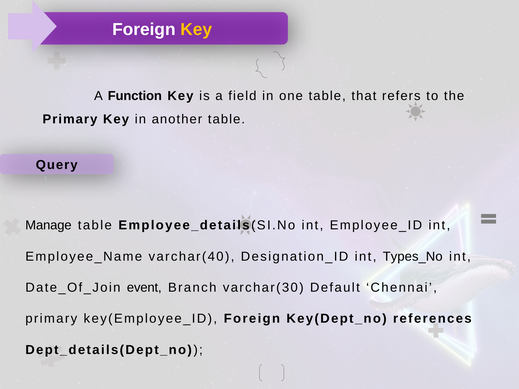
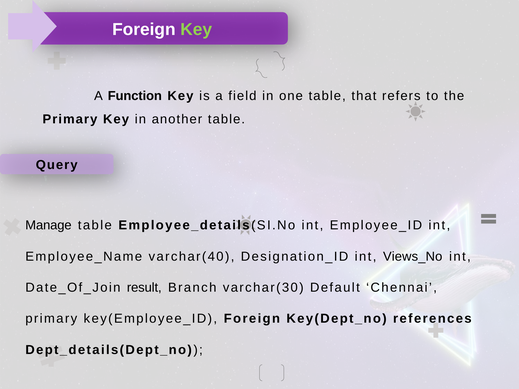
Key at (196, 30) colour: yellow -> light green
Types_No: Types_No -> Views_No
event: event -> result
